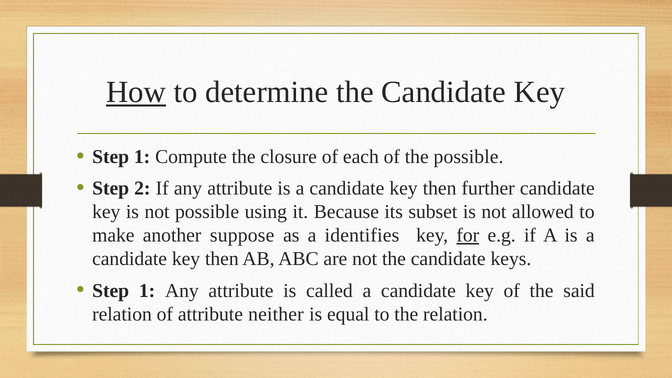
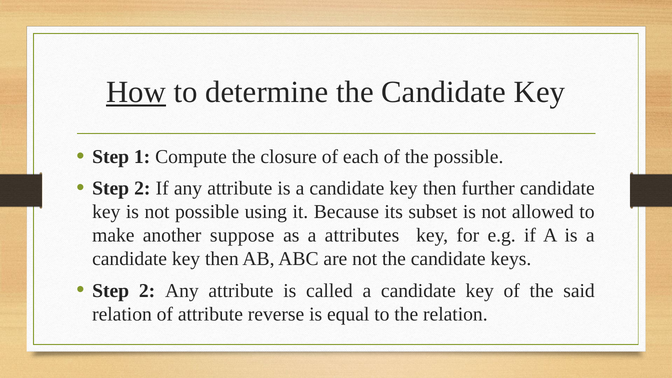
identifies: identifies -> attributes
for underline: present -> none
1 at (147, 291): 1 -> 2
neither: neither -> reverse
